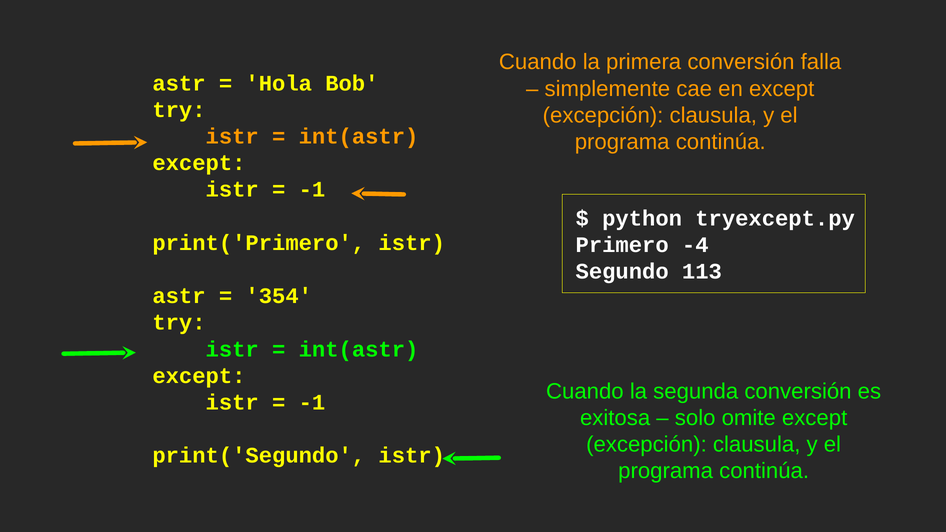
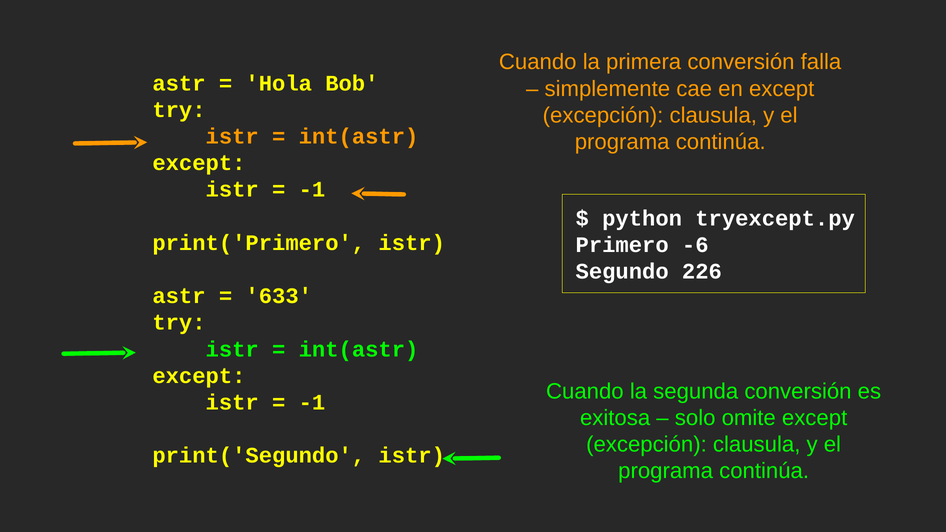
-4: -4 -> -6
113: 113 -> 226
354: 354 -> 633
